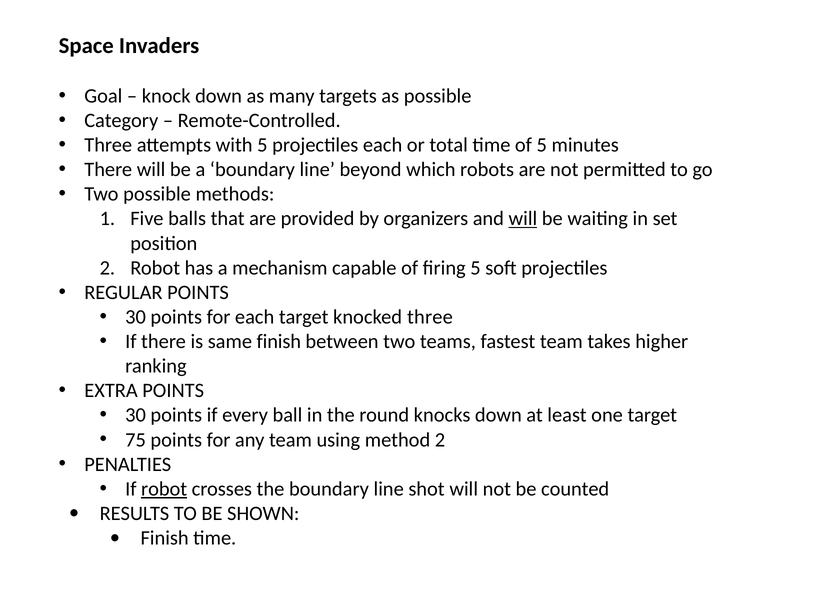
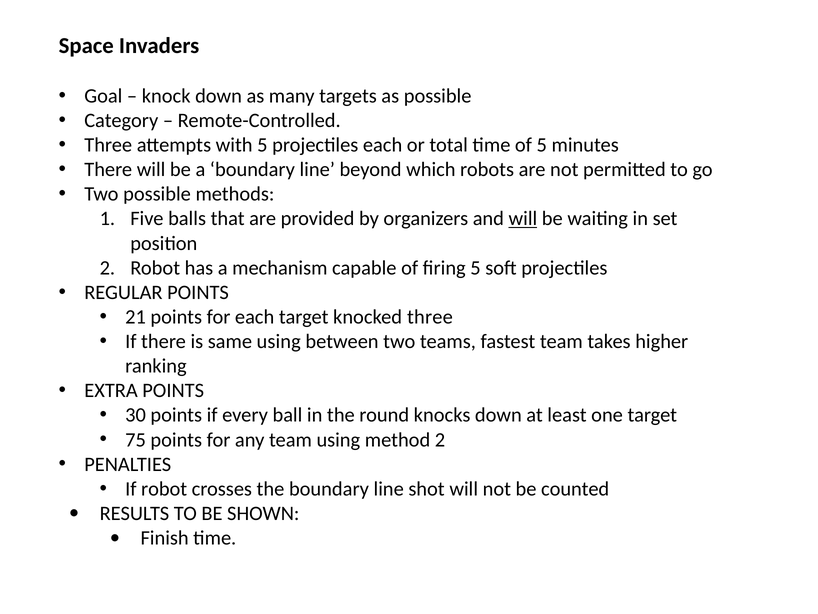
30 at (136, 317): 30 -> 21
same finish: finish -> using
robot at (164, 488) underline: present -> none
